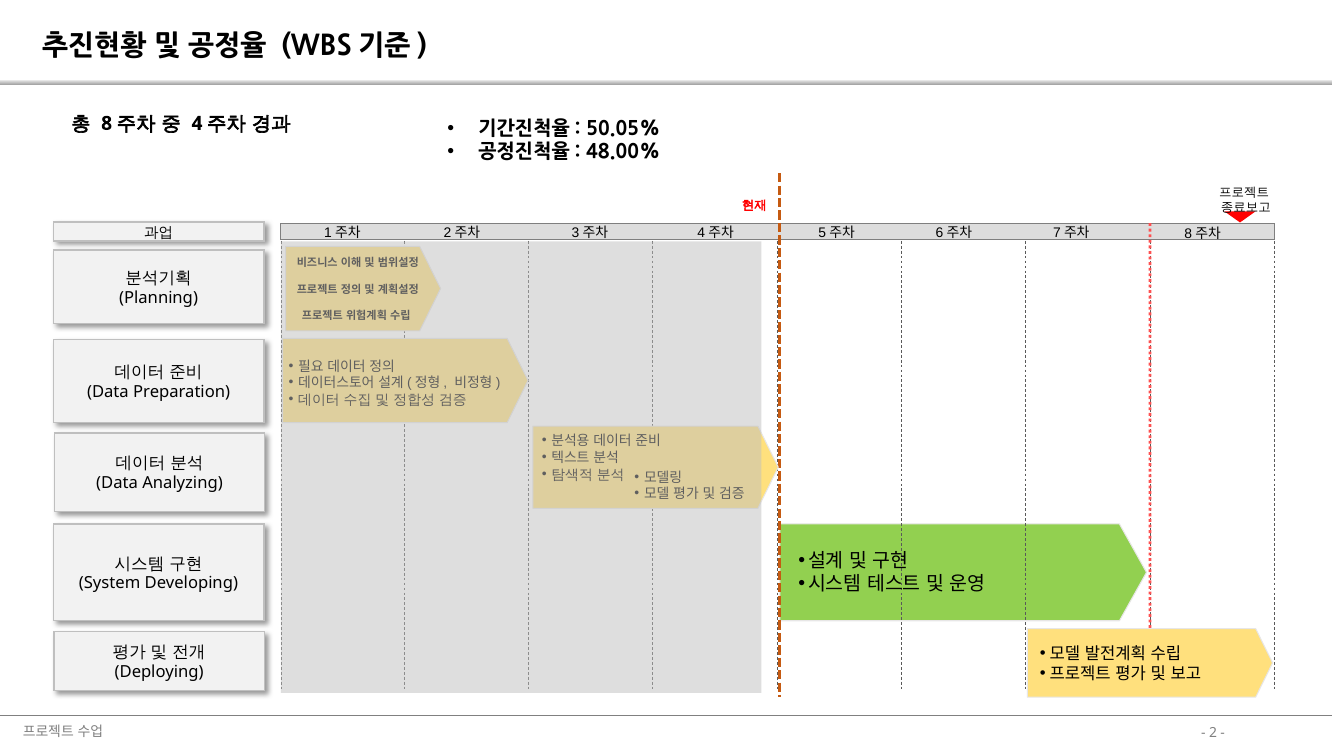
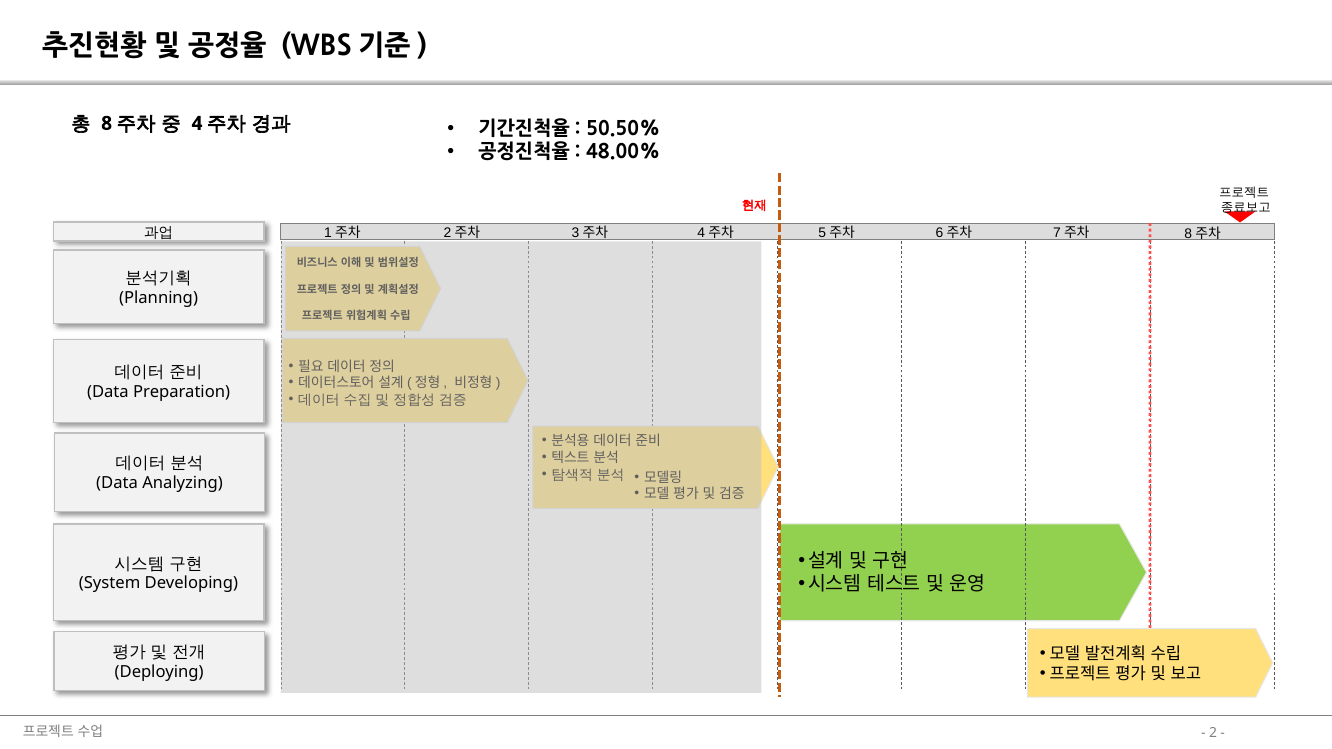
50.05%: 50.05% -> 50.50%
